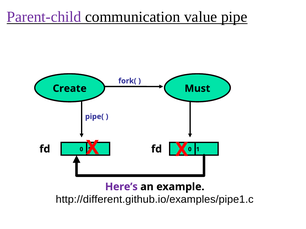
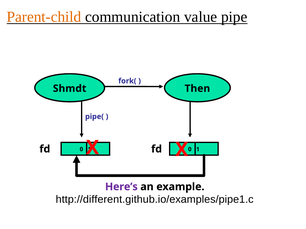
Parent-child colour: purple -> orange
Create: Create -> Shmdt
Must: Must -> Then
